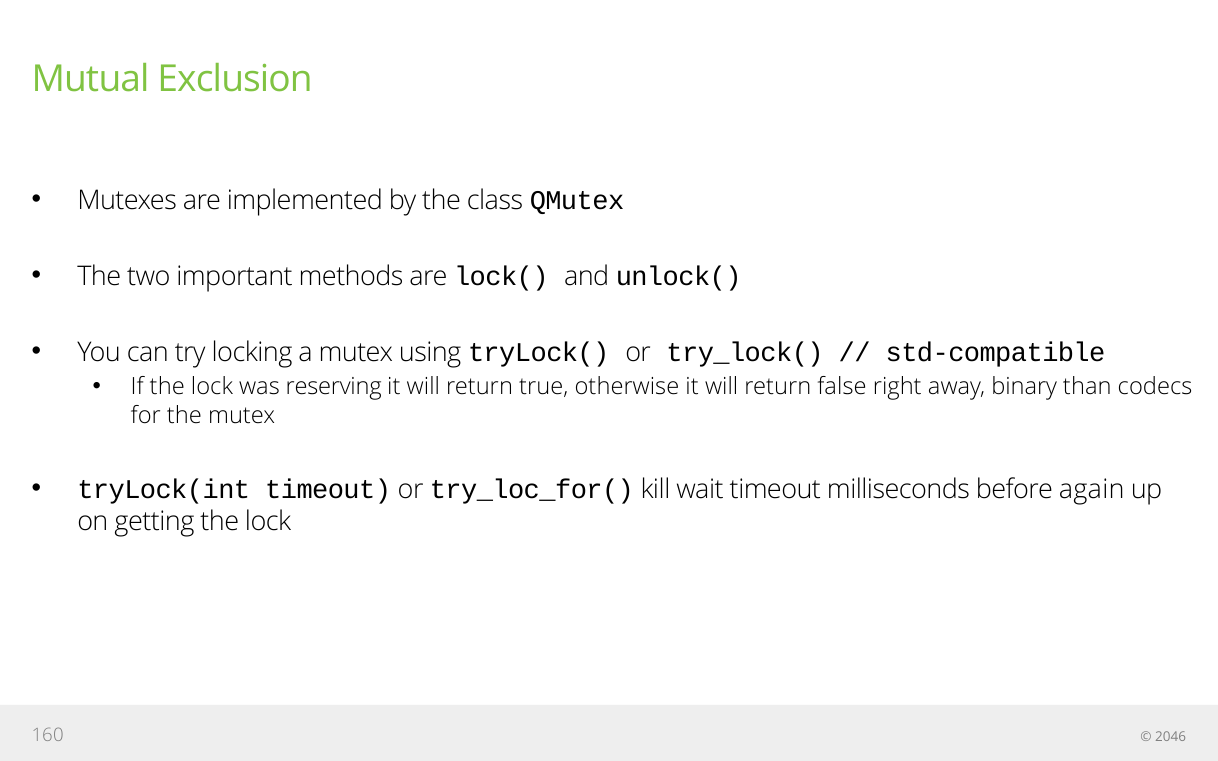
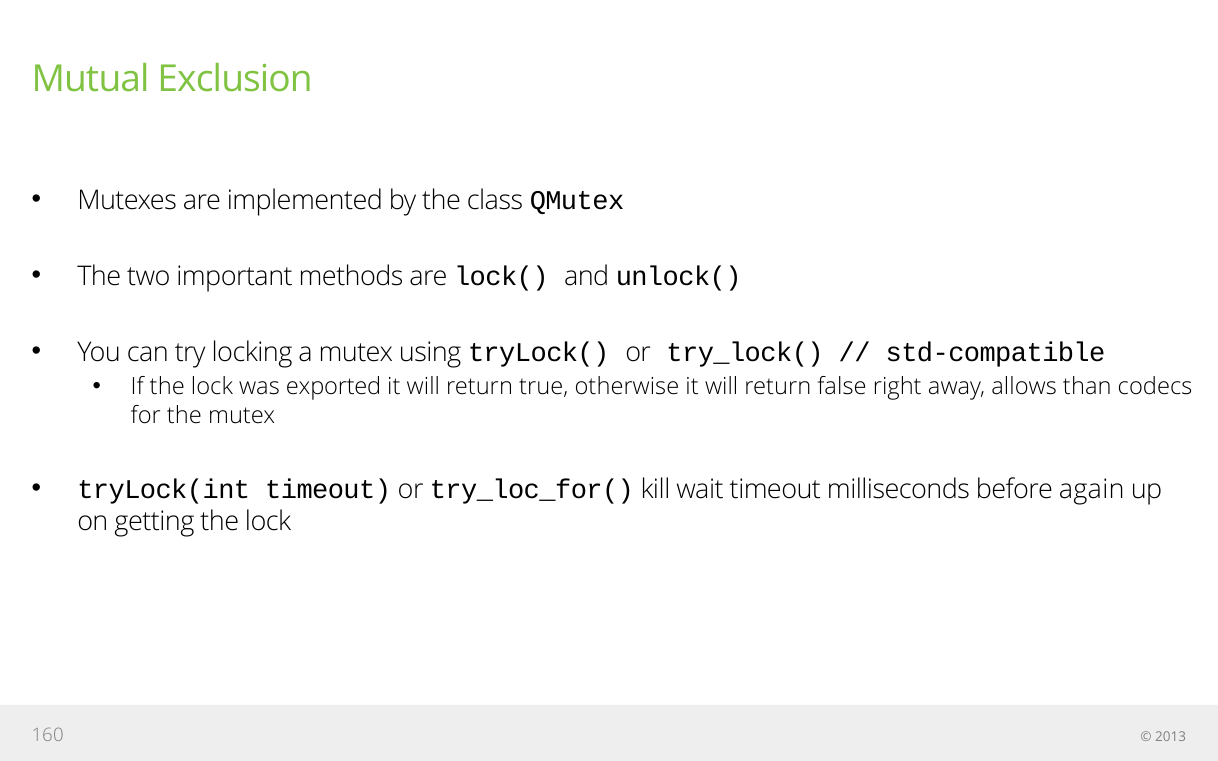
reserving: reserving -> exported
binary: binary -> allows
2046: 2046 -> 2013
